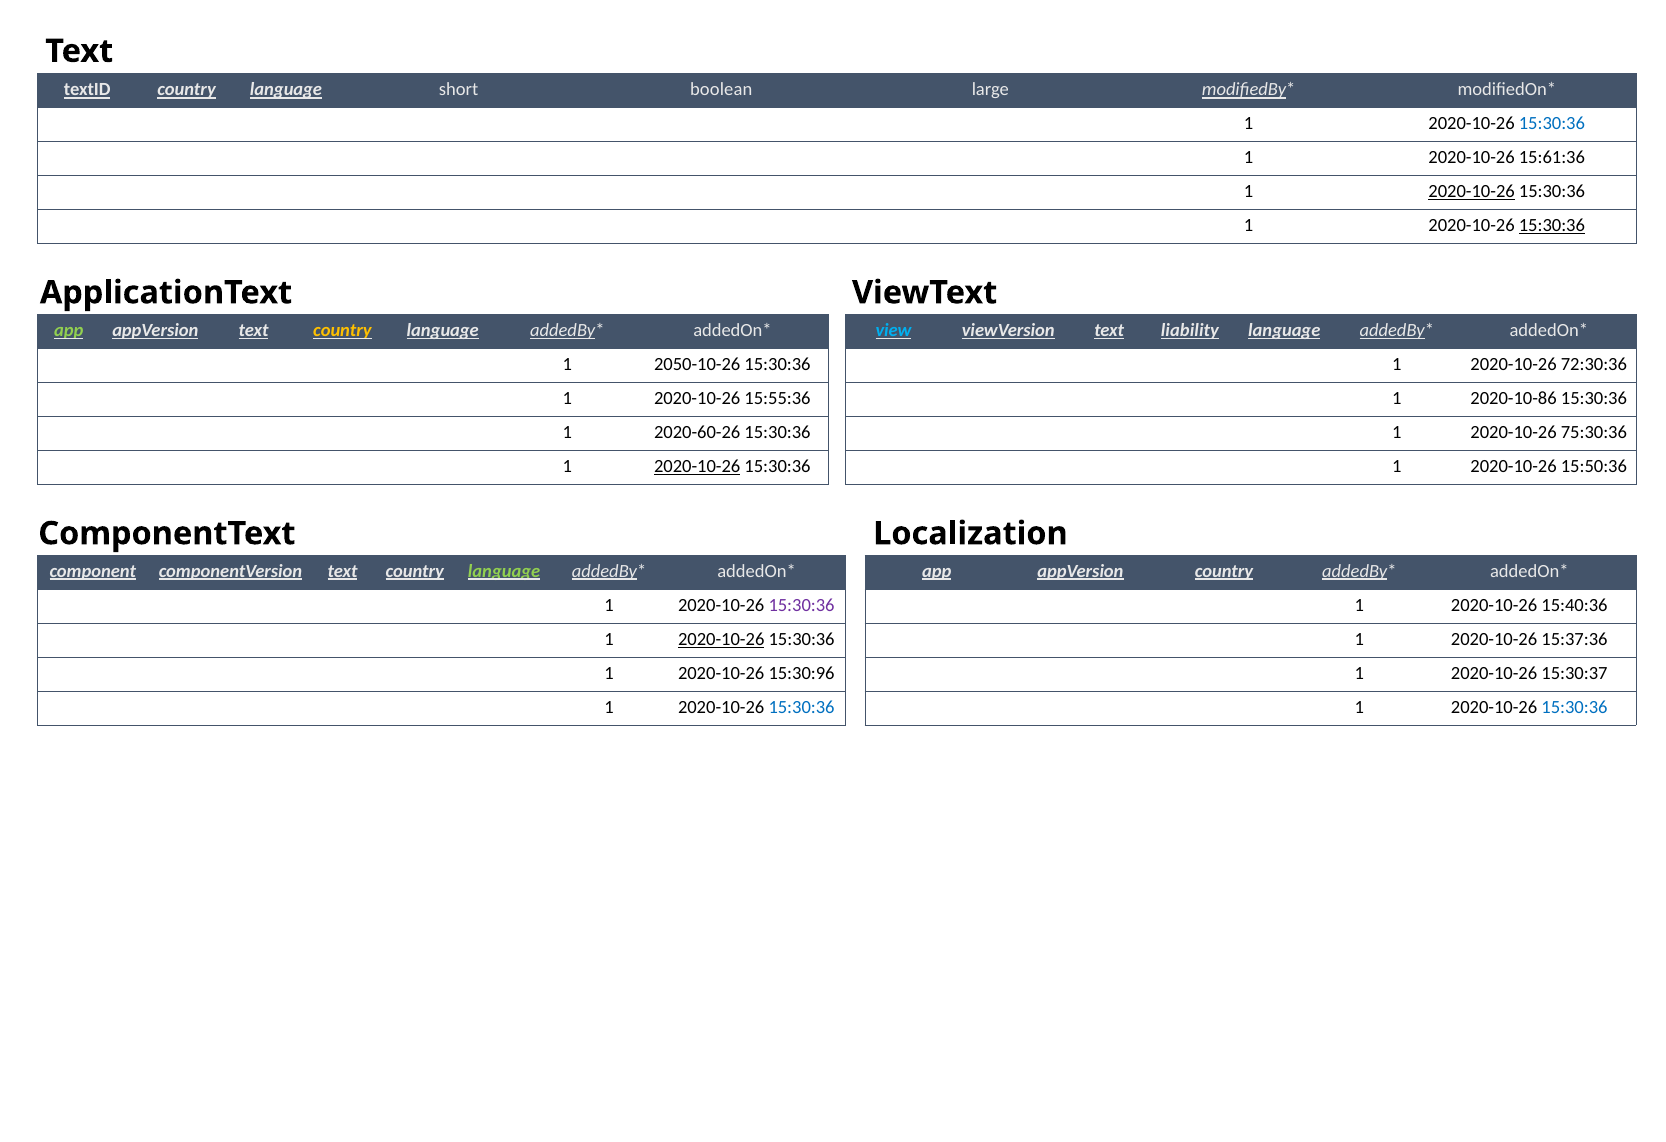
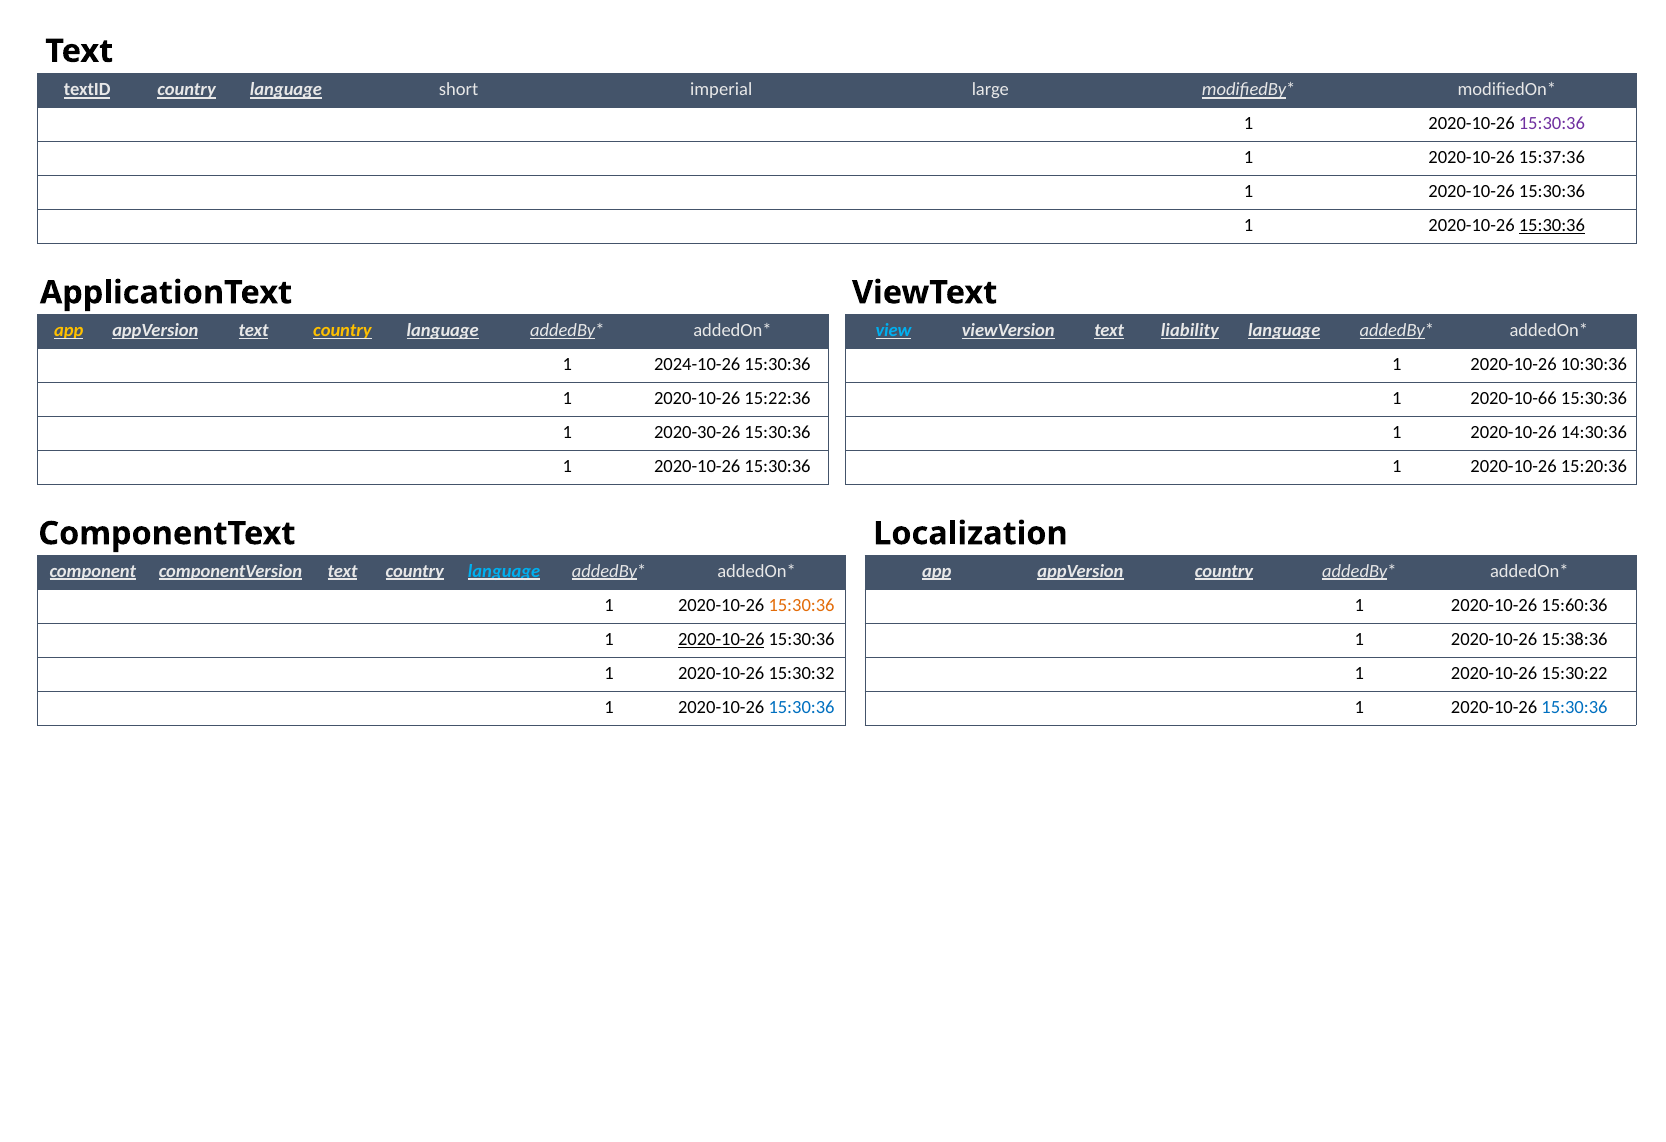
boolean: boolean -> imperial
15:30:36 at (1552, 123) colour: blue -> purple
15:61:36: 15:61:36 -> 15:37:36
2020-10-26 at (1472, 191) underline: present -> none
app at (69, 330) colour: light green -> yellow
2050-10-26: 2050-10-26 -> 2024-10-26
72:30:36: 72:30:36 -> 10:30:36
15:55:36: 15:55:36 -> 15:22:36
2020-10-86: 2020-10-86 -> 2020-10-66
2020-60-26: 2020-60-26 -> 2020-30-26
75:30:36: 75:30:36 -> 14:30:36
2020-10-26 at (697, 466) underline: present -> none
15:50:36: 15:50:36 -> 15:20:36
language at (504, 571) colour: light green -> light blue
15:30:36 at (802, 605) colour: purple -> orange
15:40:36: 15:40:36 -> 15:60:36
15:37:36: 15:37:36 -> 15:38:36
15:30:96: 15:30:96 -> 15:30:32
15:30:37: 15:30:37 -> 15:30:22
